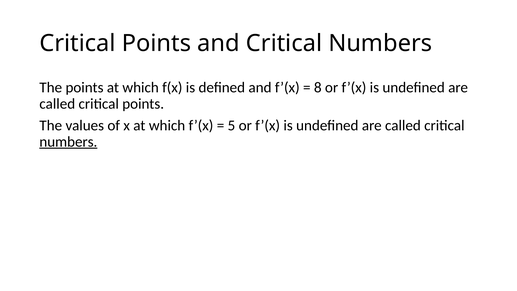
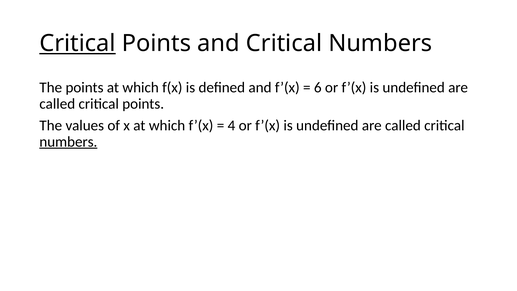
Critical at (78, 43) underline: none -> present
8: 8 -> 6
5: 5 -> 4
